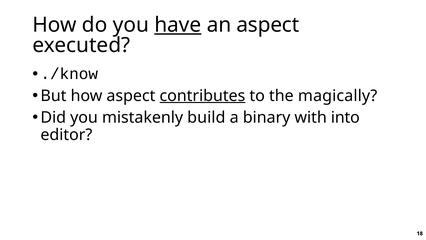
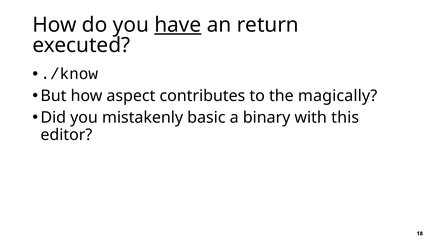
an aspect: aspect -> return
contributes underline: present -> none
build: build -> basic
into: into -> this
